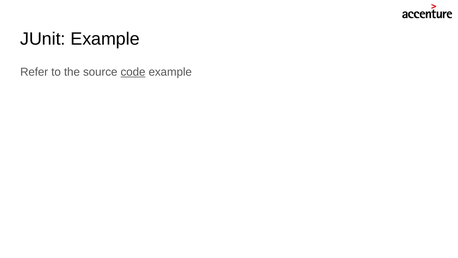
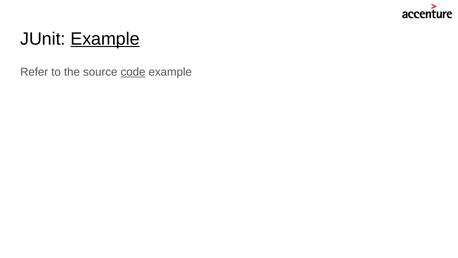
Example at (105, 39) underline: none -> present
